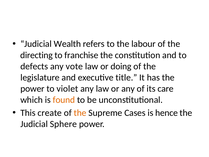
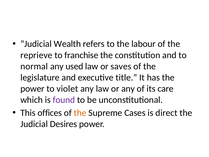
directing: directing -> reprieve
defects: defects -> normal
vote: vote -> used
doing: doing -> saves
found colour: orange -> purple
create: create -> offices
hence: hence -> direct
Sphere: Sphere -> Desires
